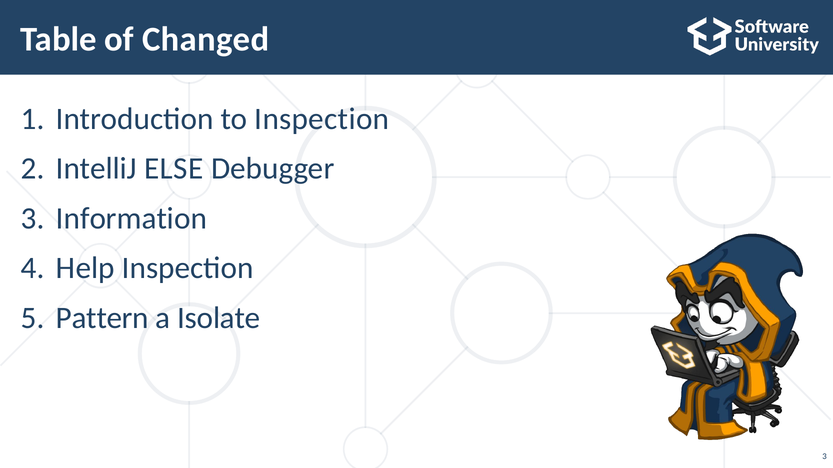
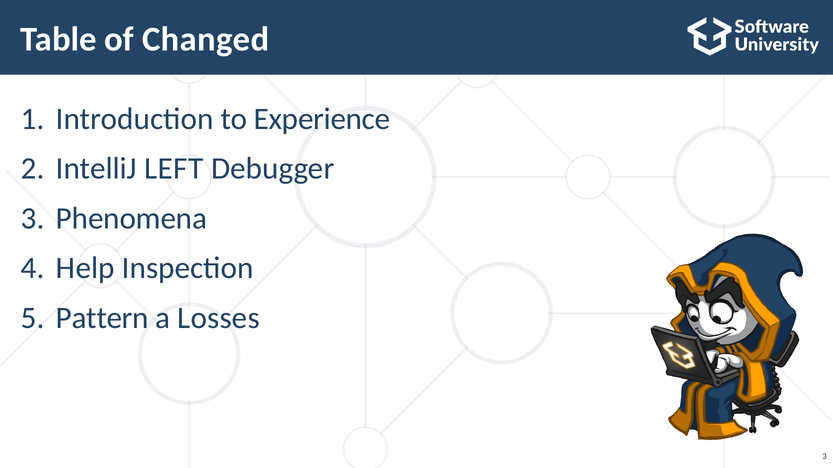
to Inspection: Inspection -> Experience
ELSE: ELSE -> LEFT
Information: Information -> Phenomena
Isolate: Isolate -> Losses
